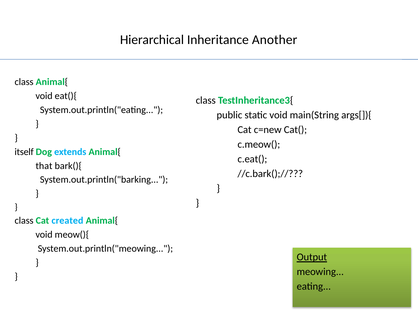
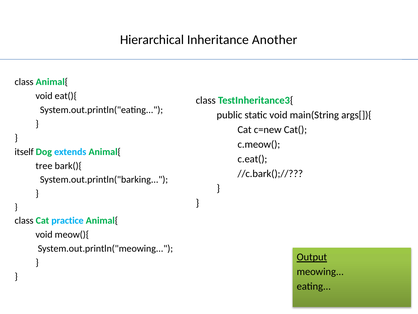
that: that -> tree
created: created -> practice
